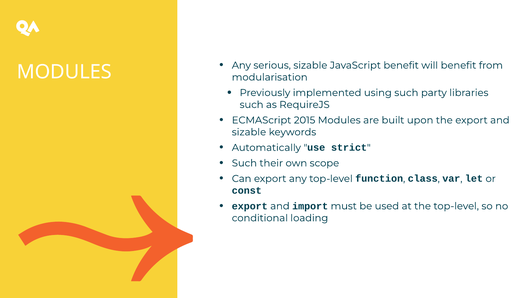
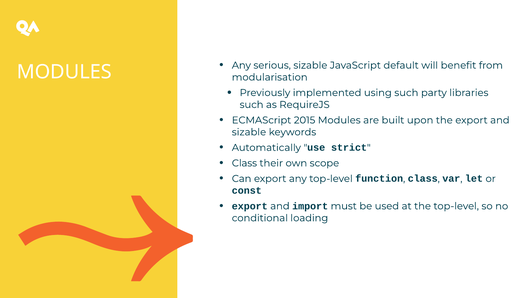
JavaScript benefit: benefit -> default
Such at (244, 164): Such -> Class
